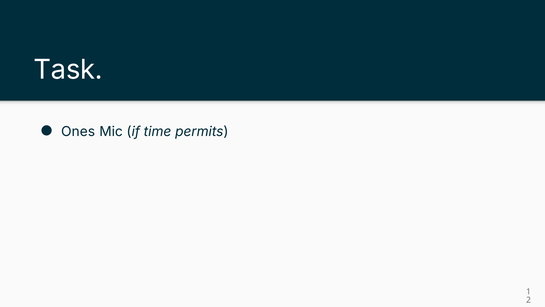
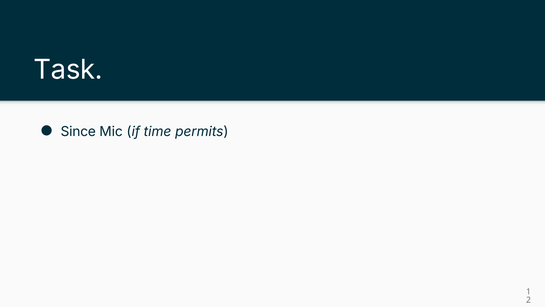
Ones: Ones -> Since
